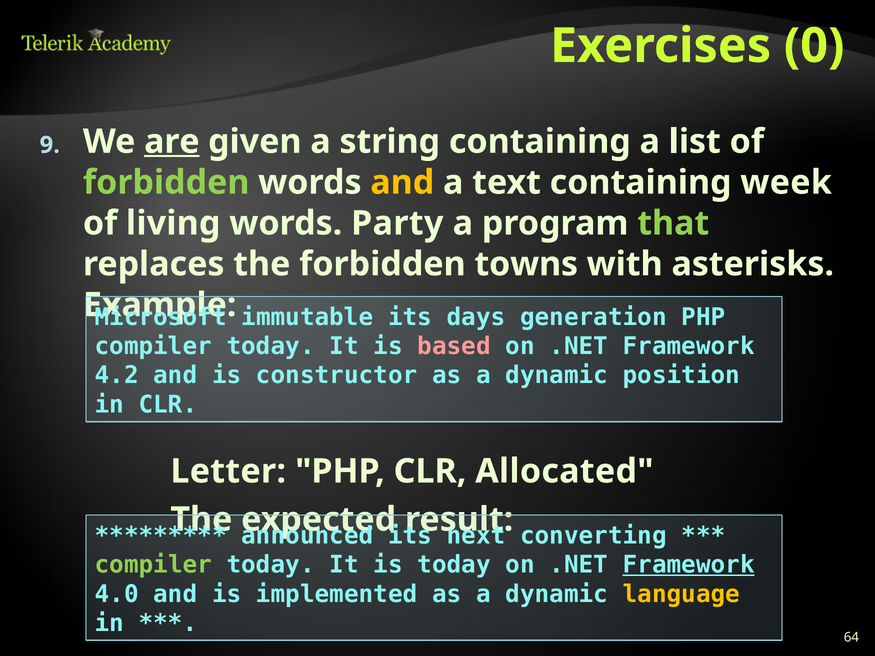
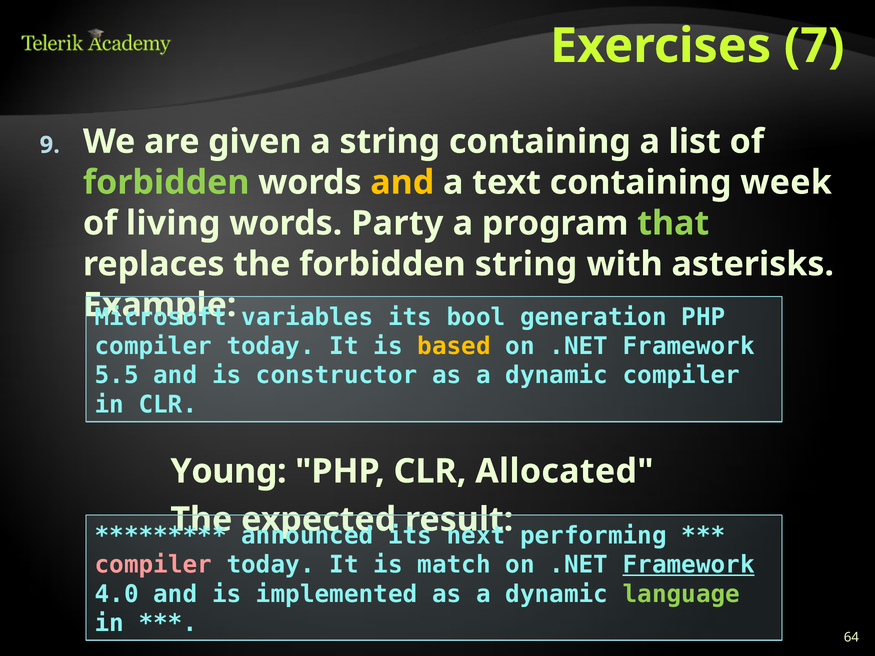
0: 0 -> 7
are underline: present -> none
forbidden towns: towns -> string
immutable: immutable -> variables
days: days -> bool
based colour: pink -> yellow
4.2: 4.2 -> 5.5
dynamic position: position -> compiler
Letter: Letter -> Young
converting: converting -> performing
compiler at (153, 565) colour: light green -> pink
is today: today -> match
language colour: yellow -> light green
